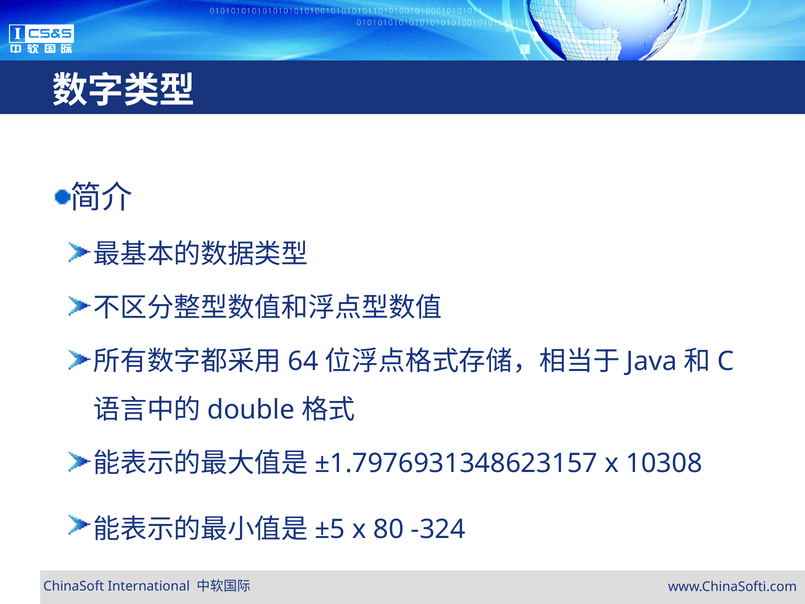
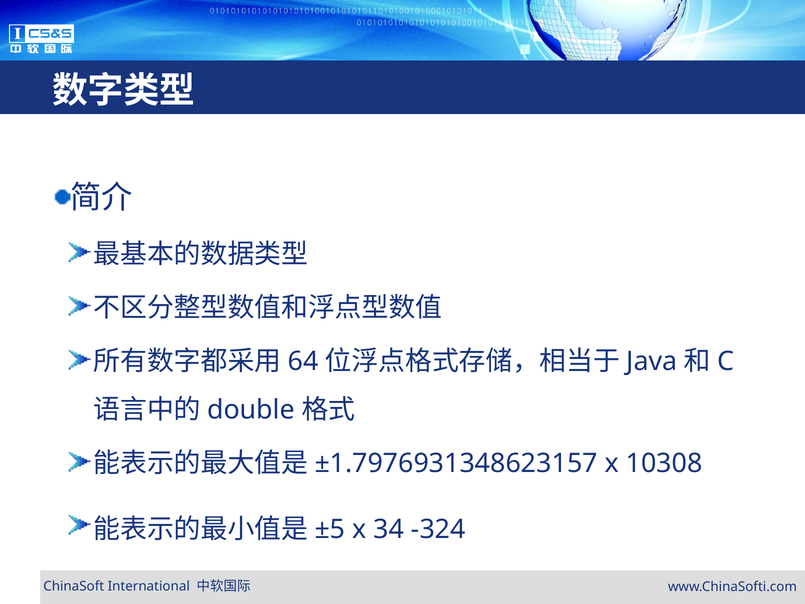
80: 80 -> 34
